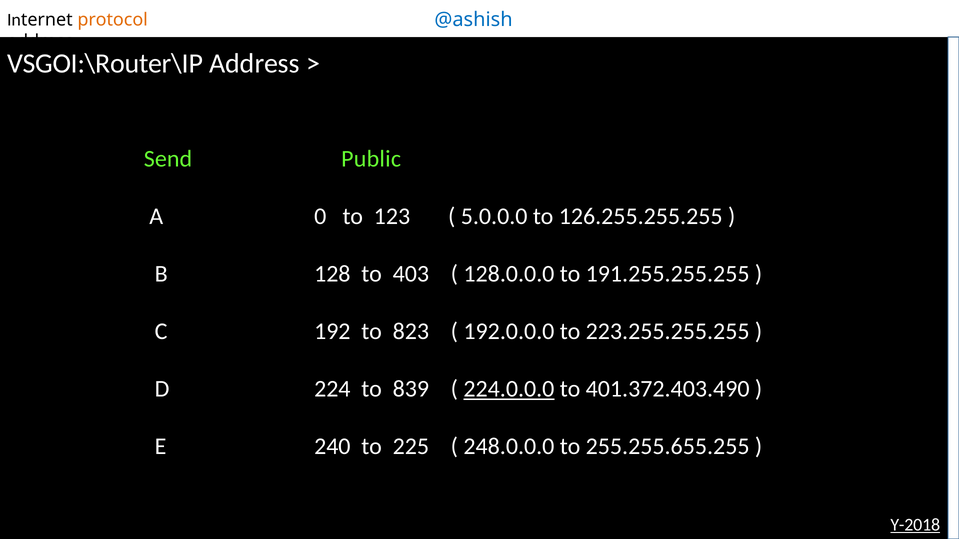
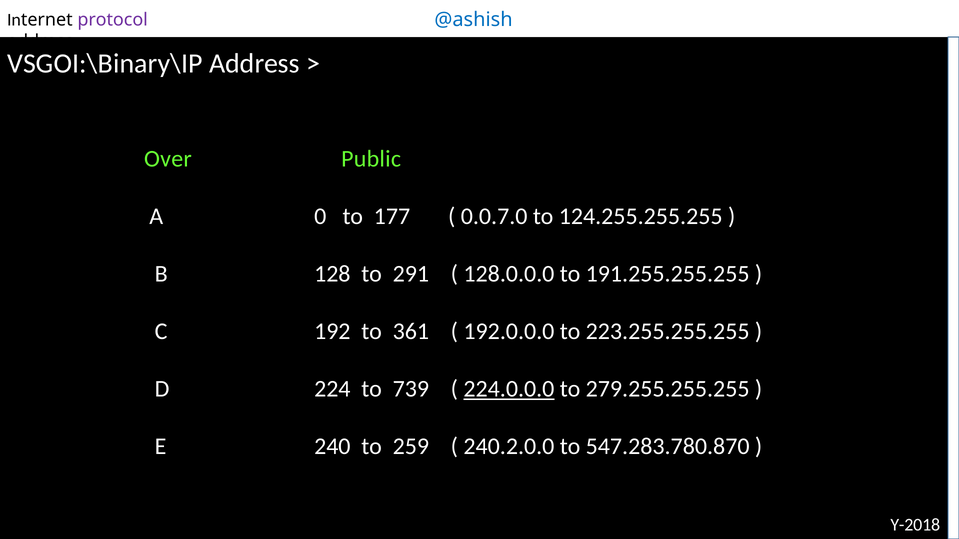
protocol colour: orange -> purple
VSGOI:\Router\IP: VSGOI:\Router\IP -> VSGOI:\Binary\IP
Send: Send -> Over
123: 123 -> 177
5.0.0.0: 5.0.0.0 -> 0.0.7.0
126.255.255.255: 126.255.255.255 -> 124.255.255.255
403: 403 -> 291
823: 823 -> 361
839: 839 -> 739
401.372.403.490: 401.372.403.490 -> 279.255.255.255
225: 225 -> 259
248.0.0.0: 248.0.0.0 -> 240.2.0.0
255.255.655.255: 255.255.655.255 -> 547.283.780.870
Y-2018 underline: present -> none
